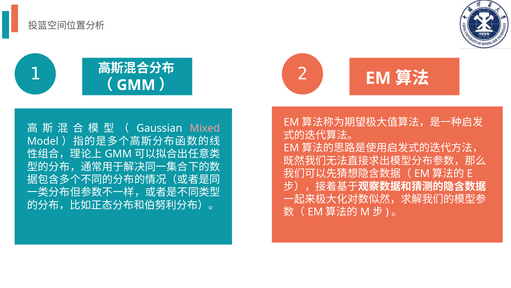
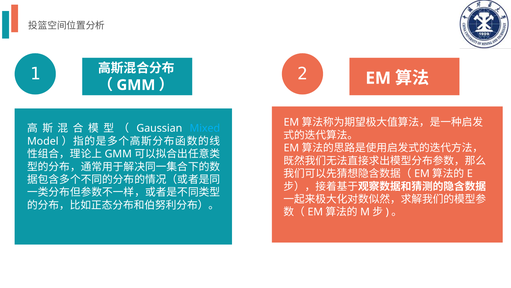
Mixed colour: pink -> light blue
